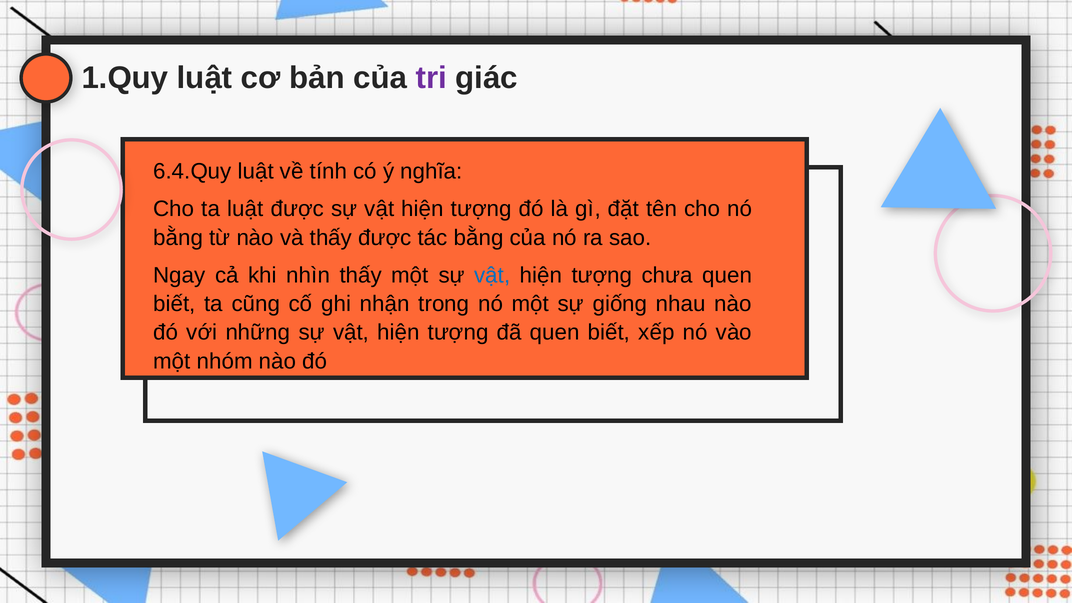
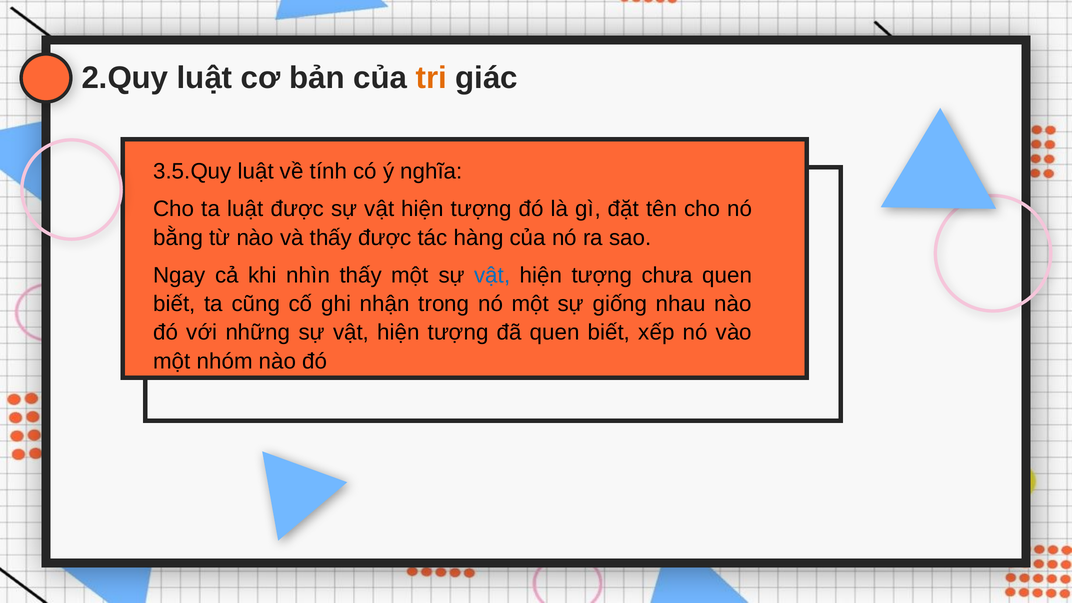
1.Quy: 1.Quy -> 2.Quy
tri colour: purple -> orange
6.4.Quy: 6.4.Quy -> 3.5.Quy
tác bằng: bằng -> hàng
